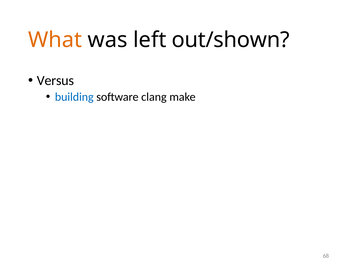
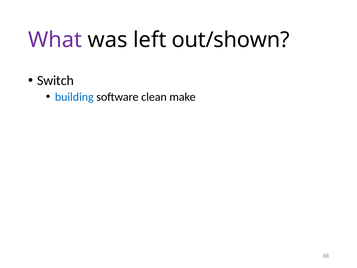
What colour: orange -> purple
Versus: Versus -> Switch
clang: clang -> clean
